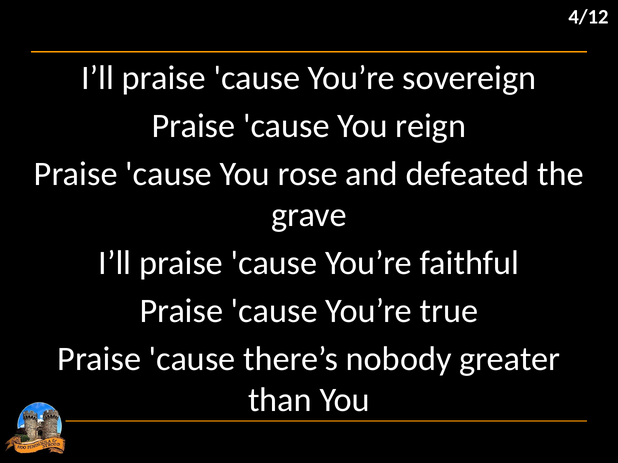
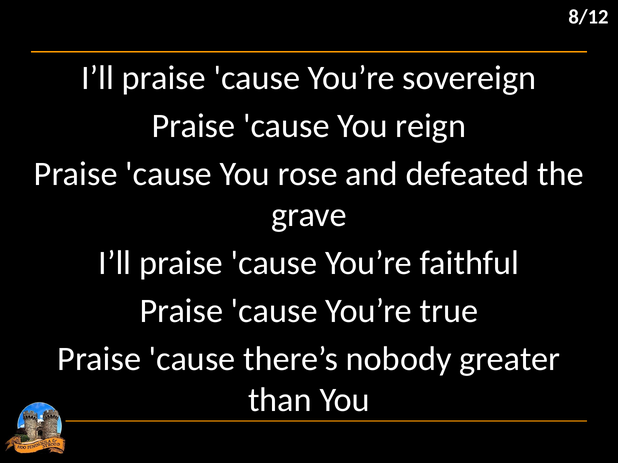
4/12: 4/12 -> 8/12
